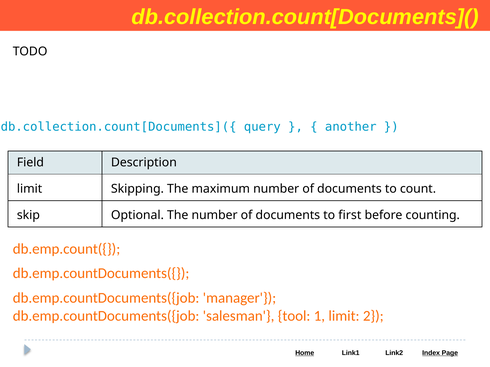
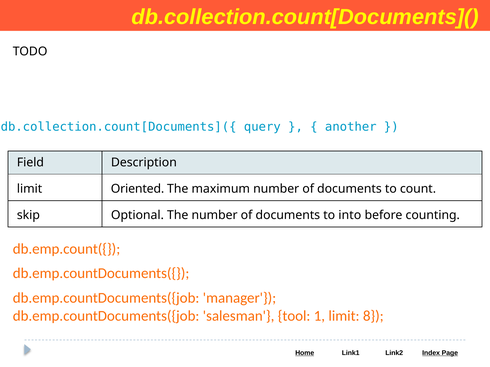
Skipping: Skipping -> Oriented
first: first -> into
2: 2 -> 8
